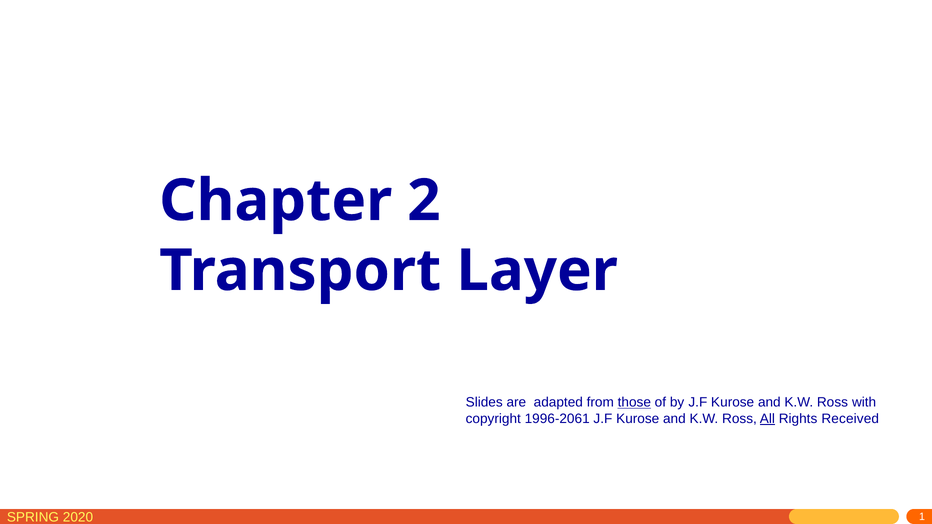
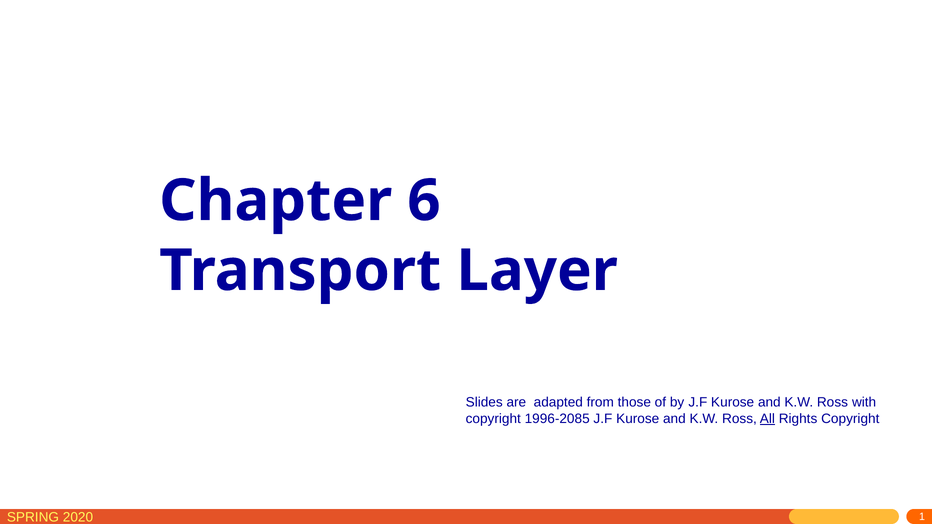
2: 2 -> 6
those underline: present -> none
1996-2061: 1996-2061 -> 1996-2085
Rights Received: Received -> Copyright
